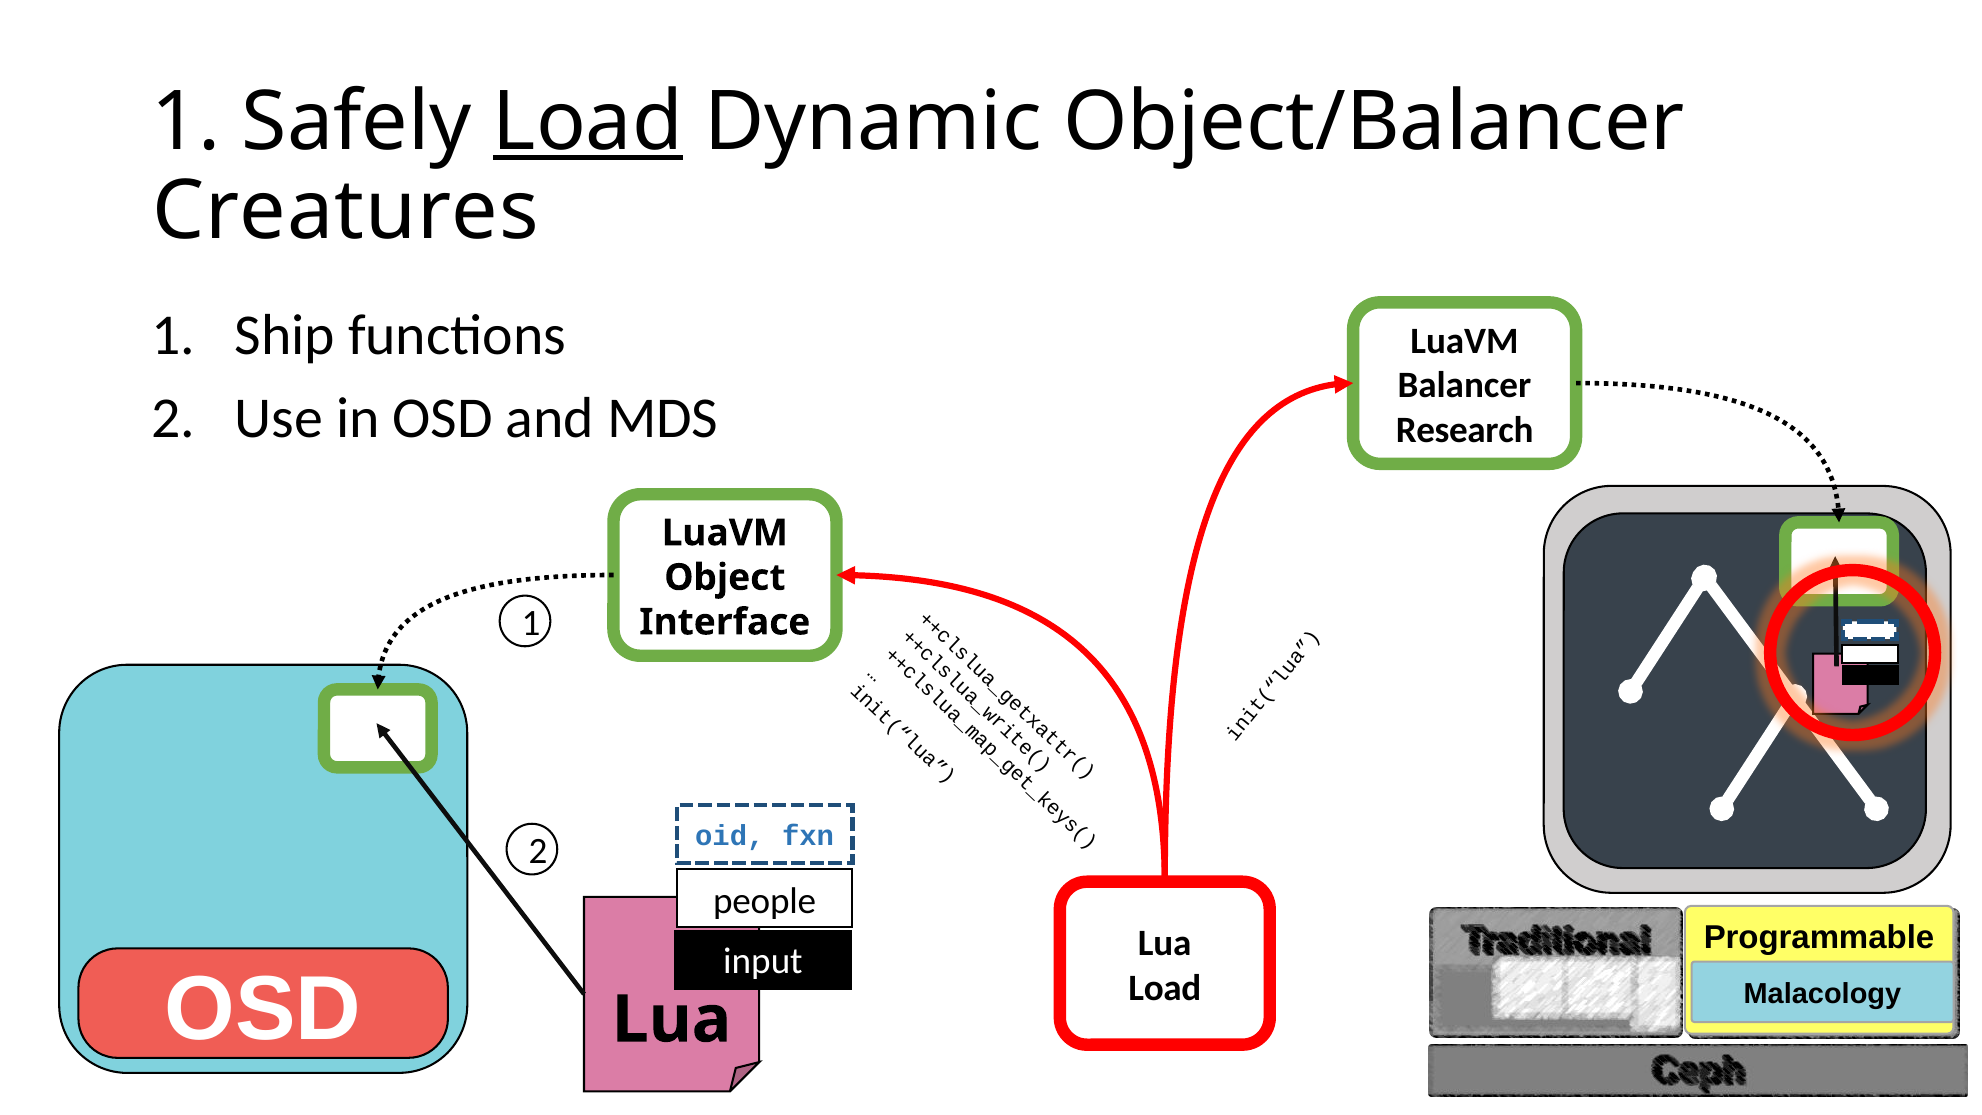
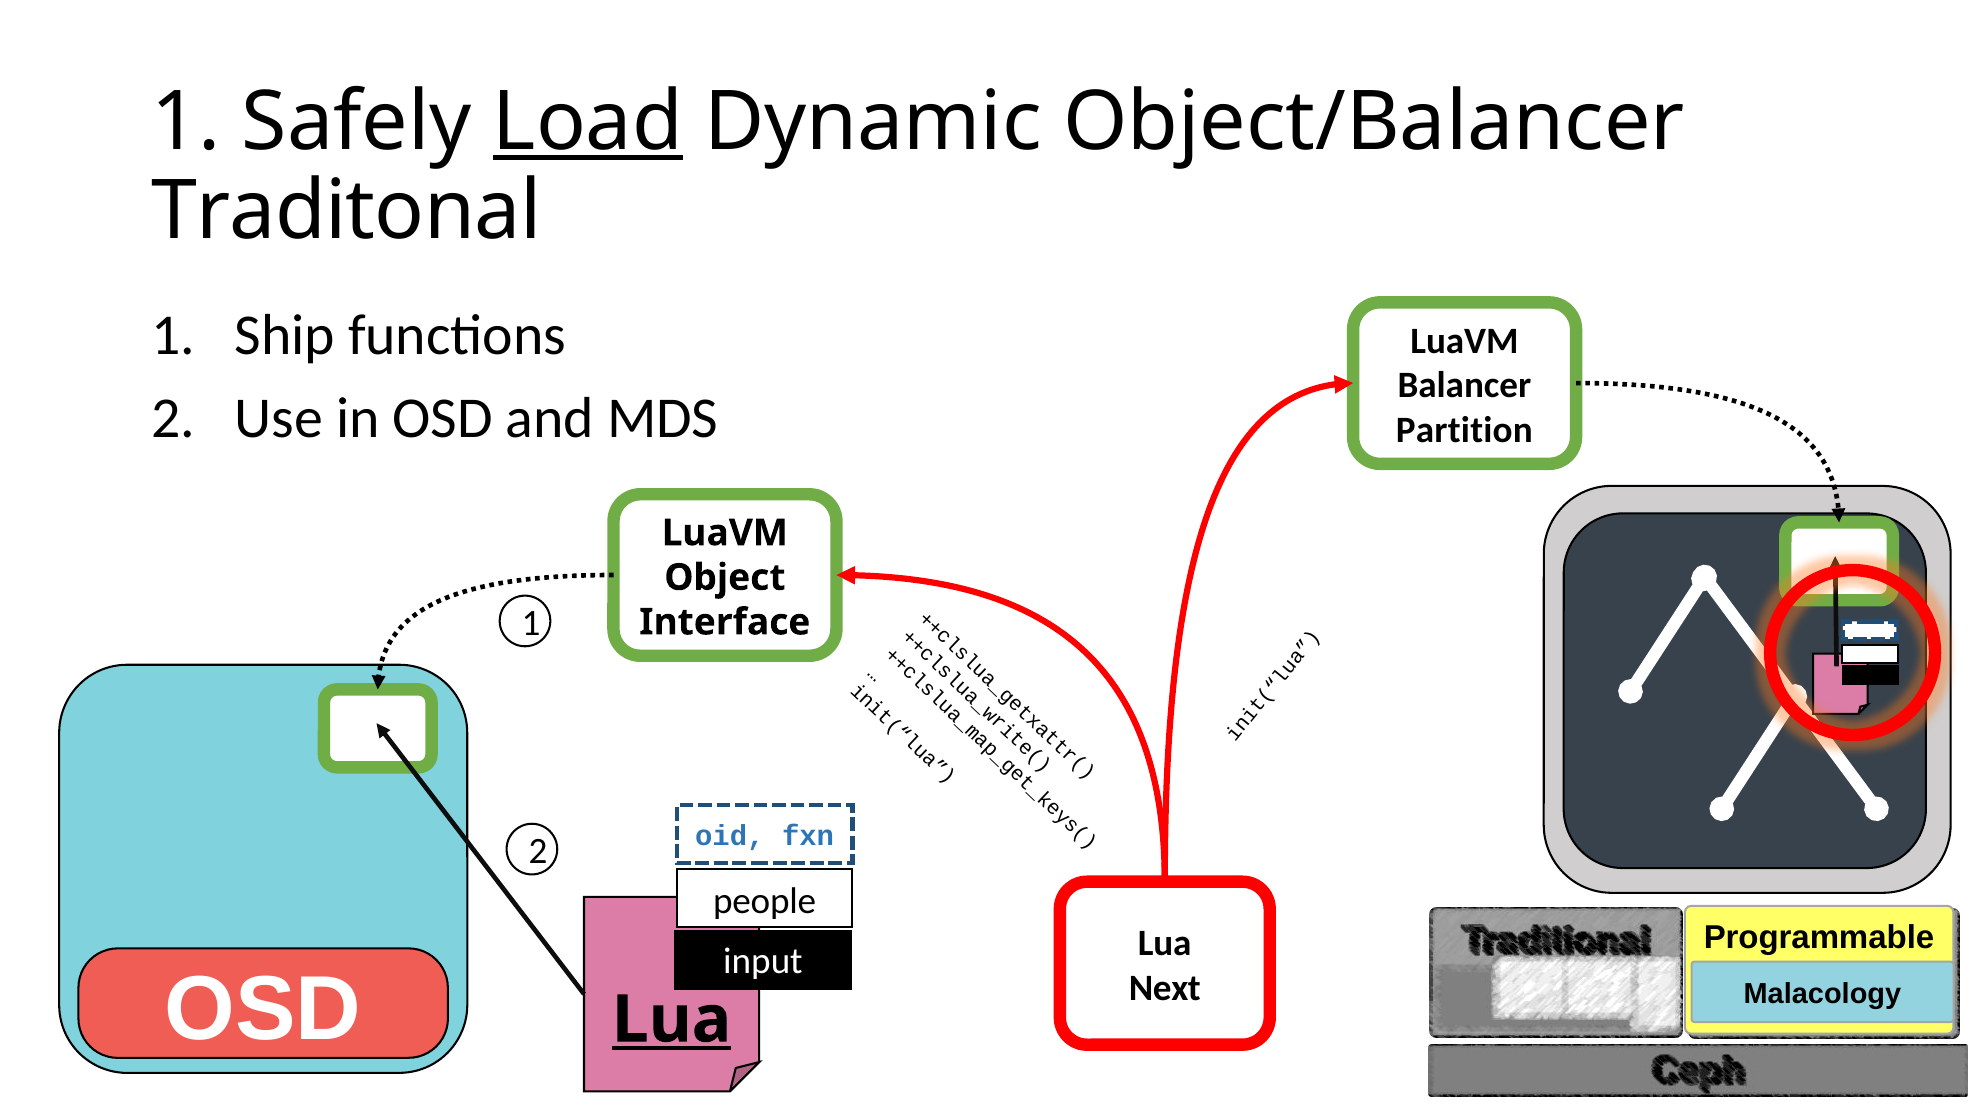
Creatures: Creatures -> Traditonal
Research: Research -> Partition
Load at (1165, 988): Load -> Next
Lua at (672, 1020) underline: none -> present
